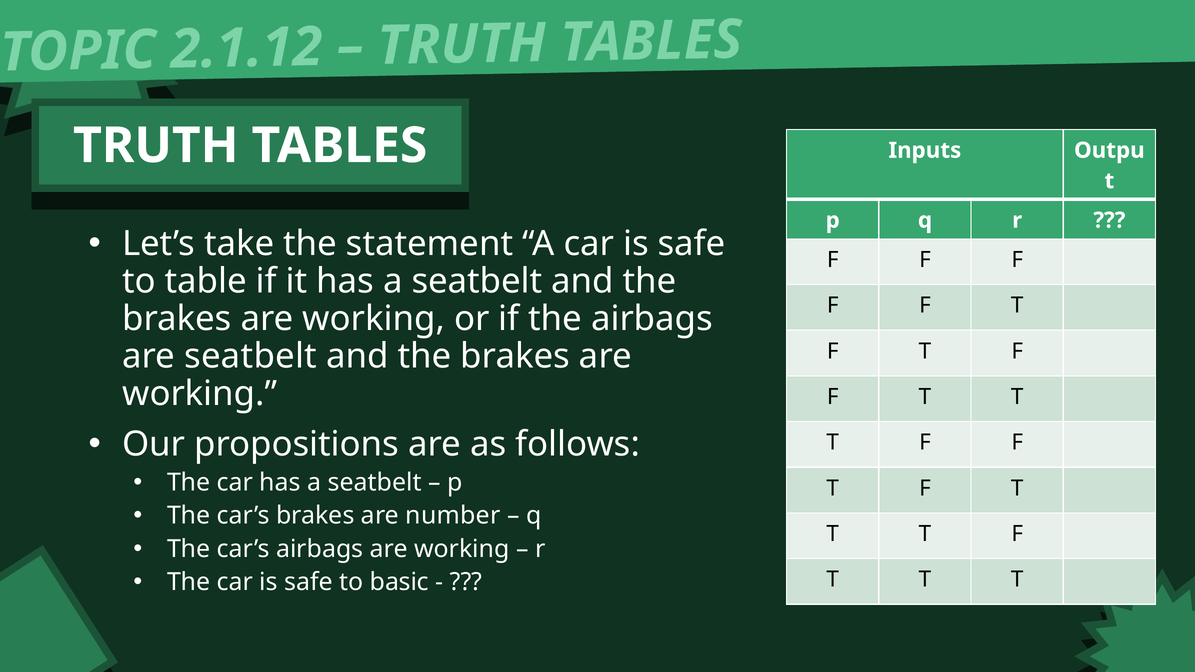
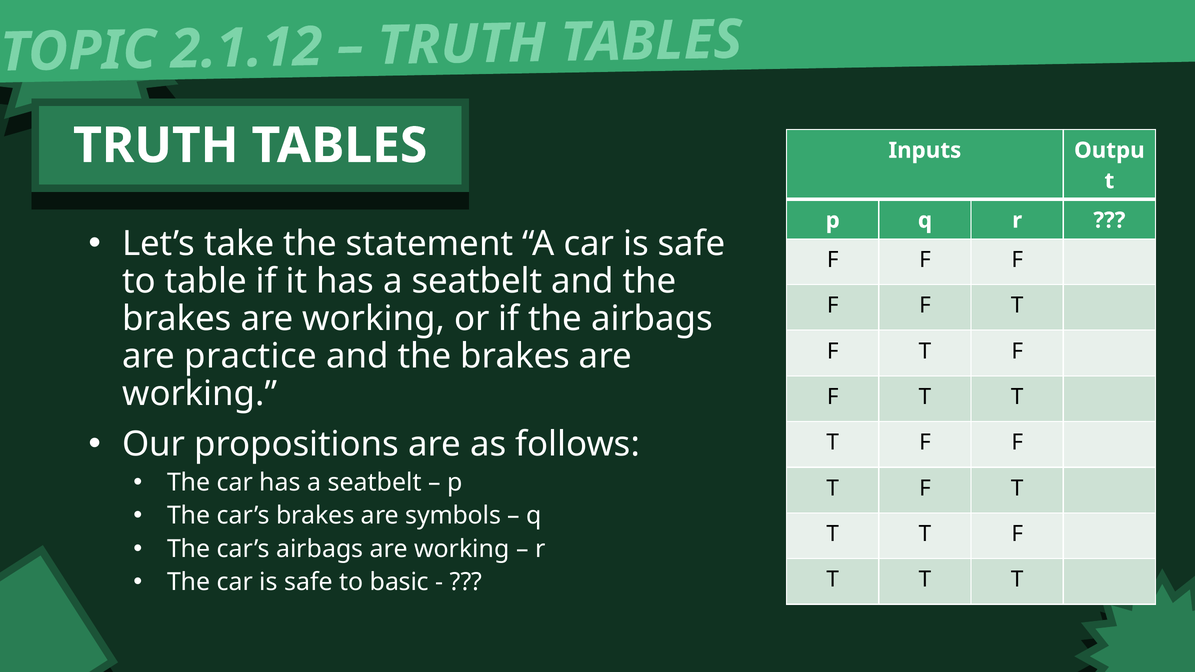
are seatbelt: seatbelt -> practice
number: number -> symbols
